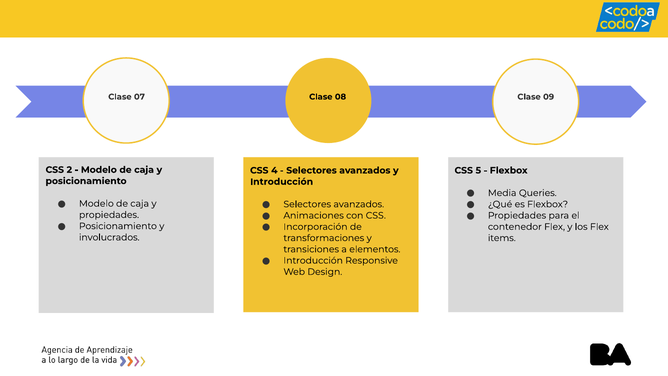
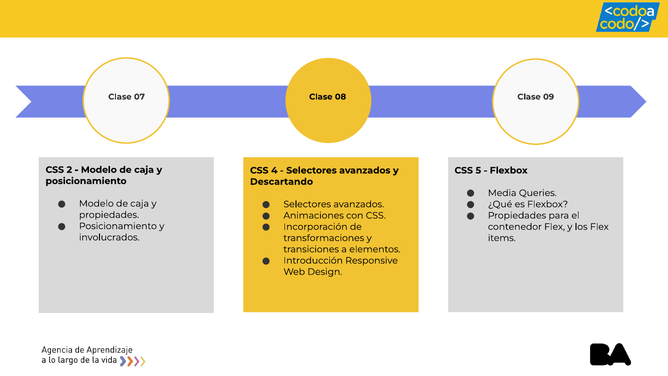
Introducción at (282, 182): Introducción -> Descartando
